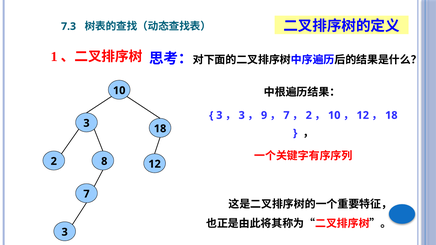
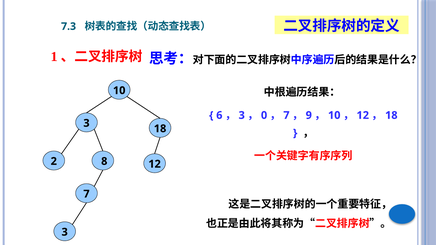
3 at (219, 115): 3 -> 6
9: 9 -> 0
2 at (309, 115): 2 -> 9
